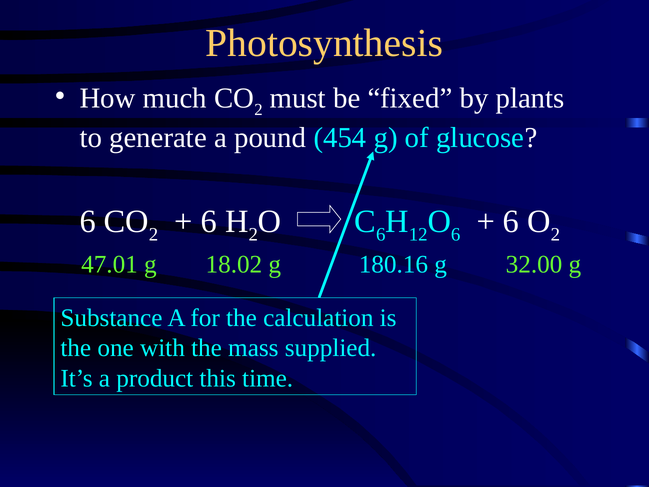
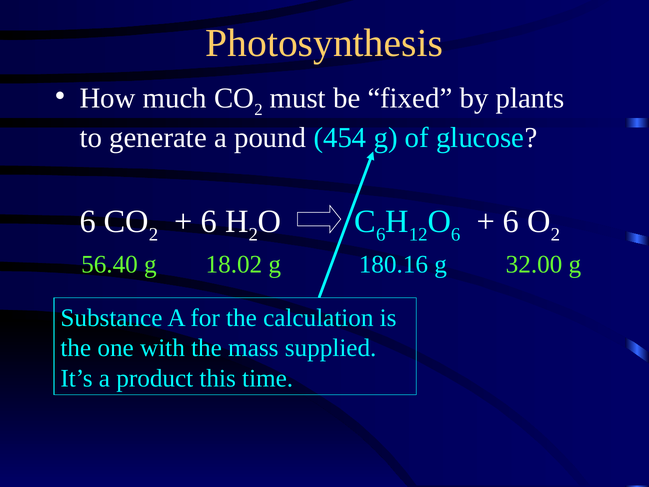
47.01: 47.01 -> 56.40
